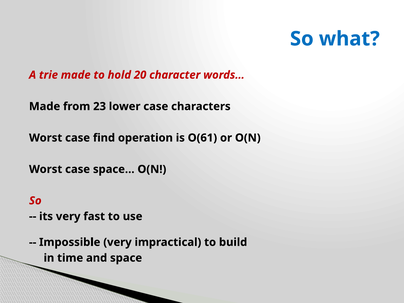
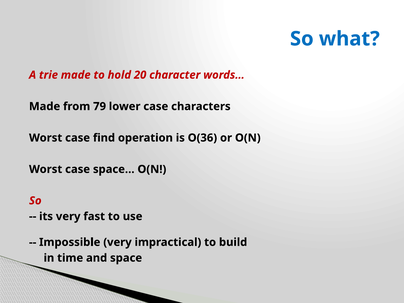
23: 23 -> 79
O(61: O(61 -> O(36
